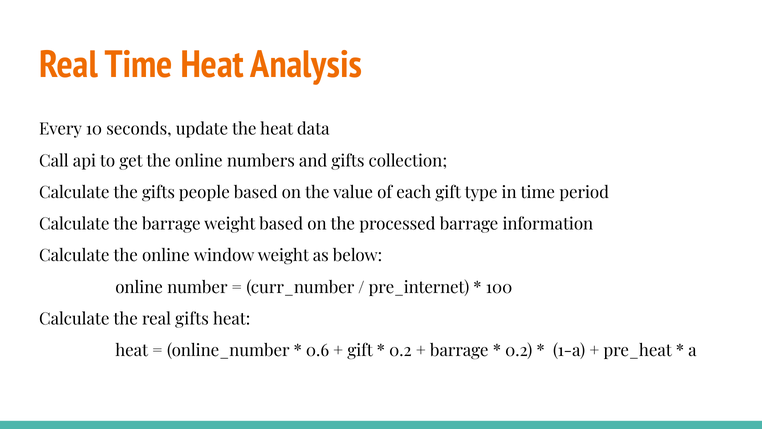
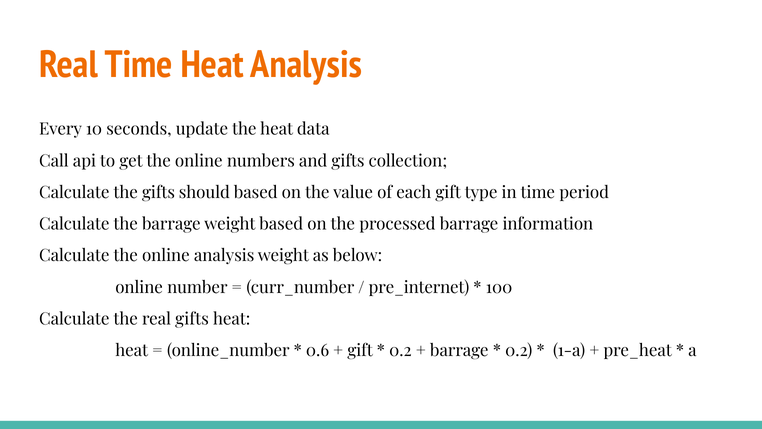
people: people -> should
online window: window -> analysis
